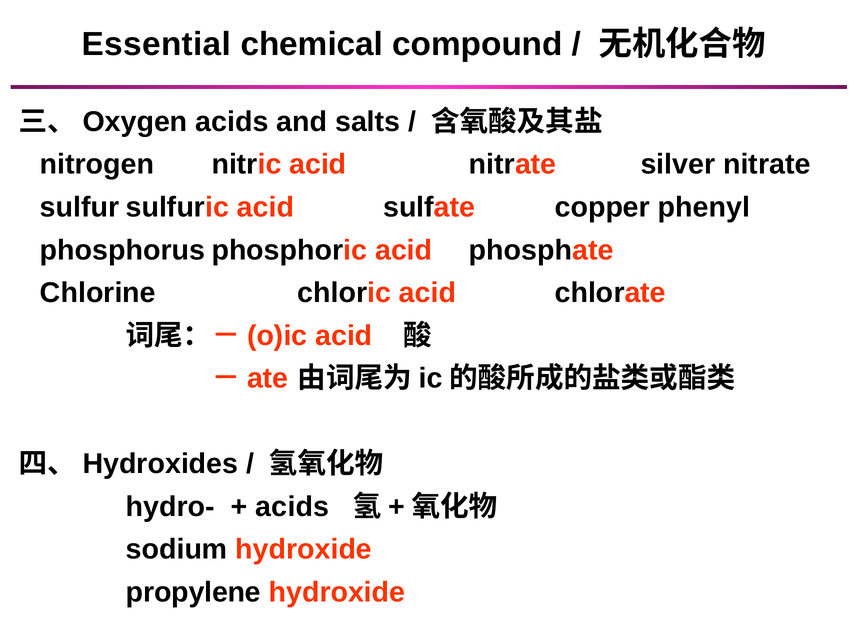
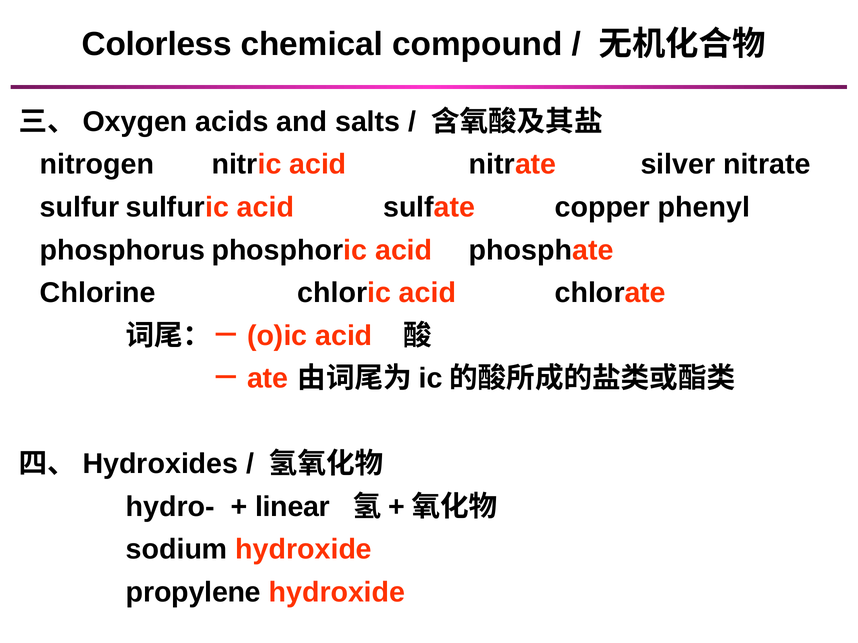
Essential: Essential -> Colorless
acids at (292, 507): acids -> linear
